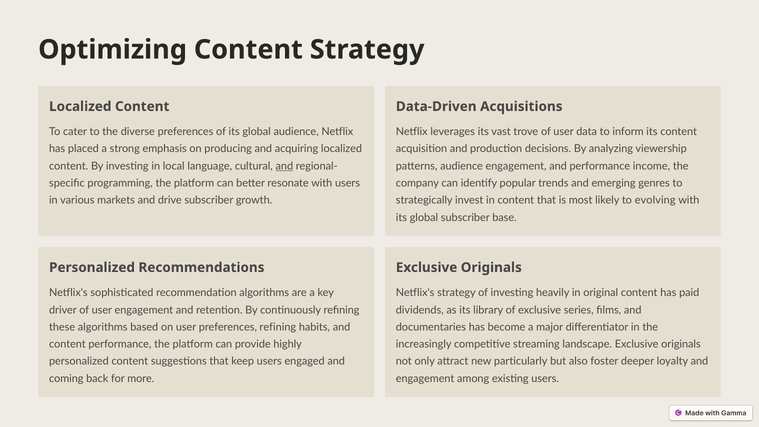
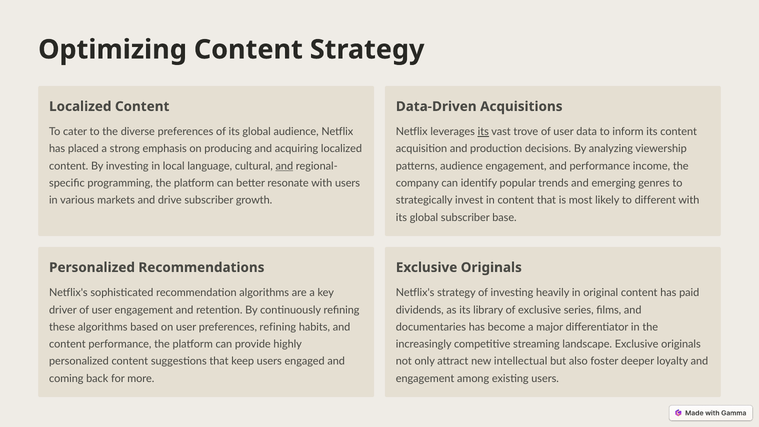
its at (483, 132) underline: none -> present
evolving: evolving -> different
particularly: particularly -> intellectual
